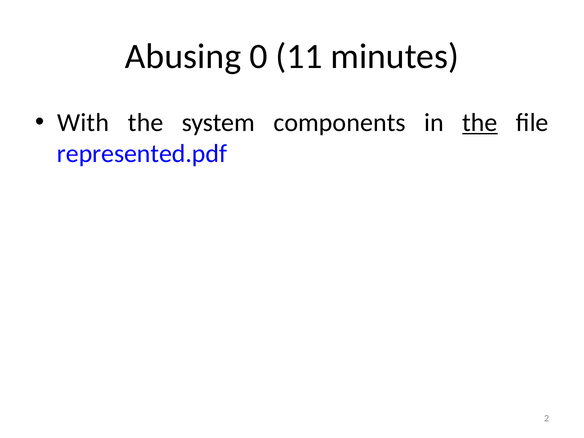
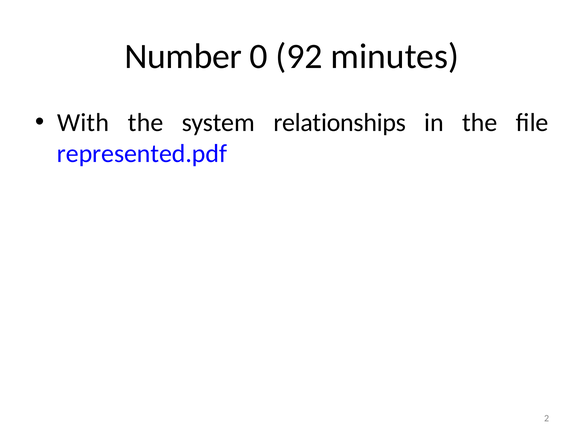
Abusing: Abusing -> Number
11: 11 -> 92
components: components -> relationships
the at (480, 123) underline: present -> none
